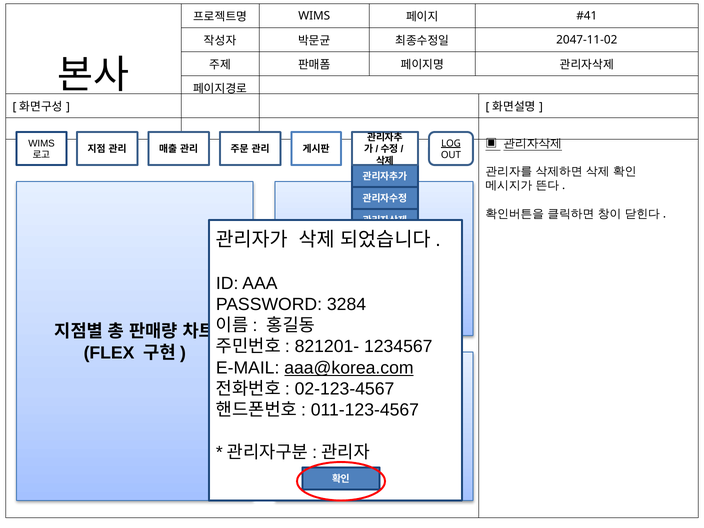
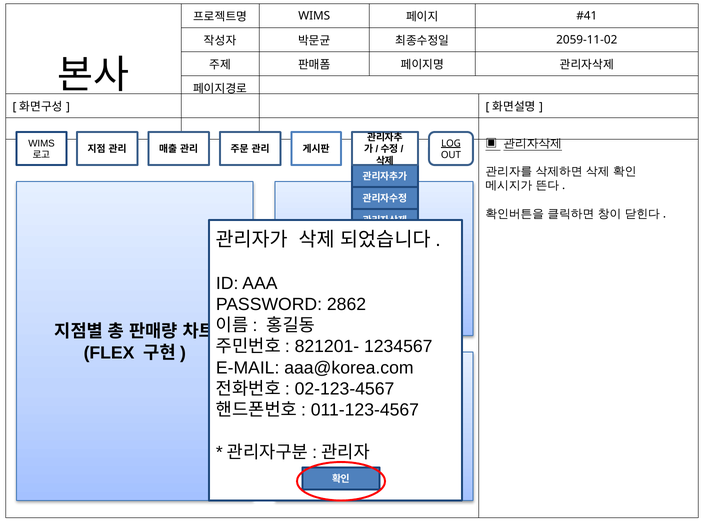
2047-11-02: 2047-11-02 -> 2059-11-02
3284: 3284 -> 2862
aaa@korea.com underline: present -> none
